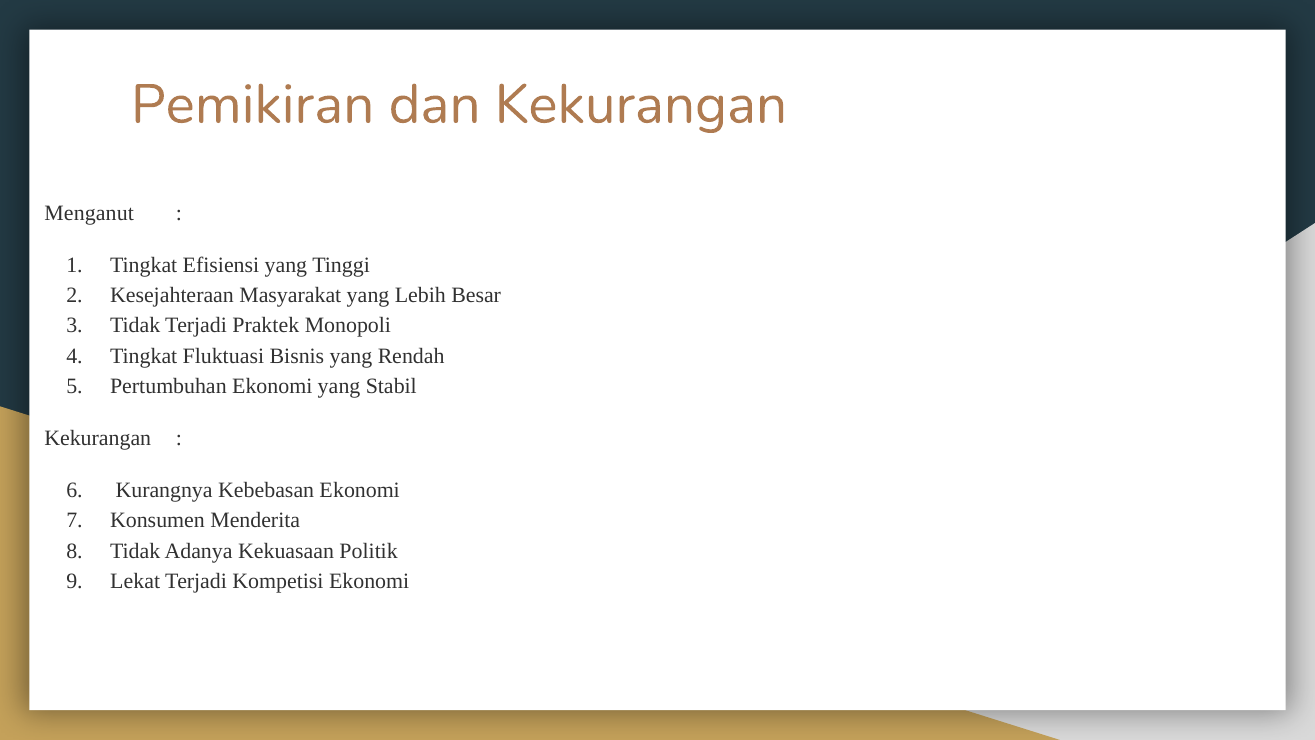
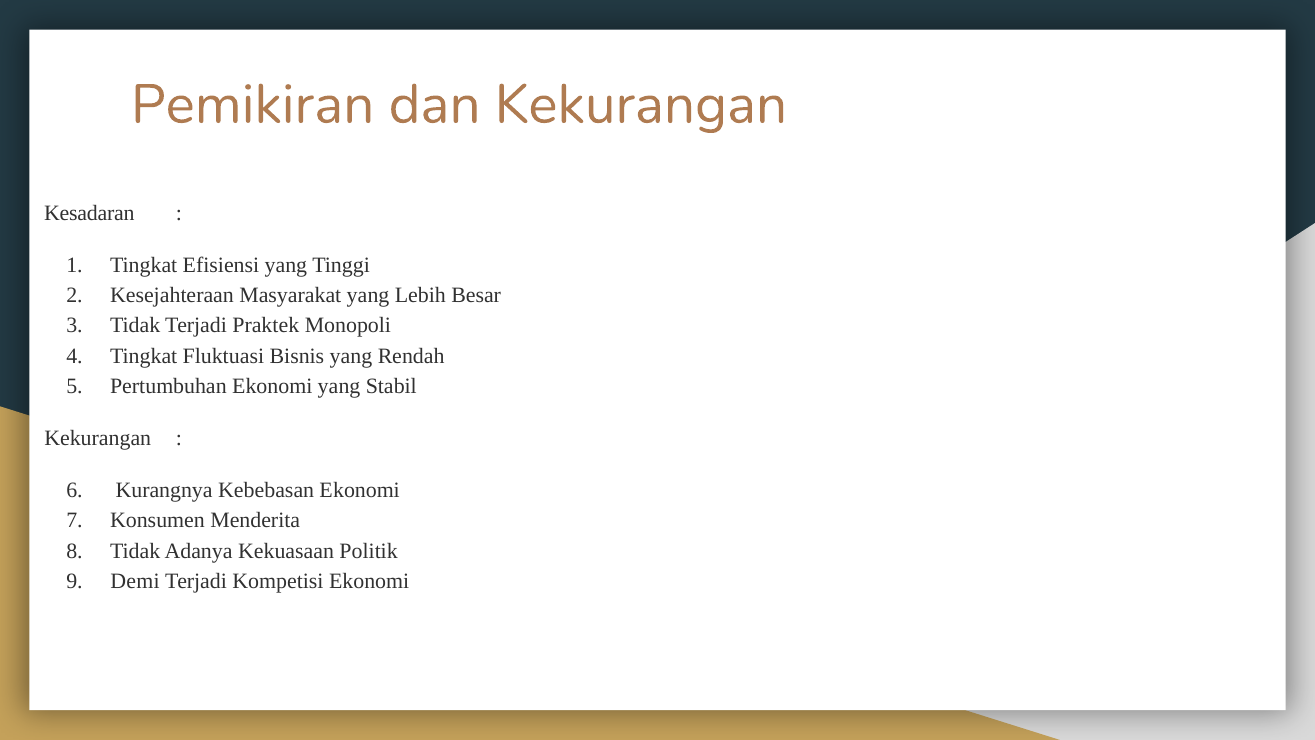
Menganut: Menganut -> Kesadaran
Lekat: Lekat -> Demi
